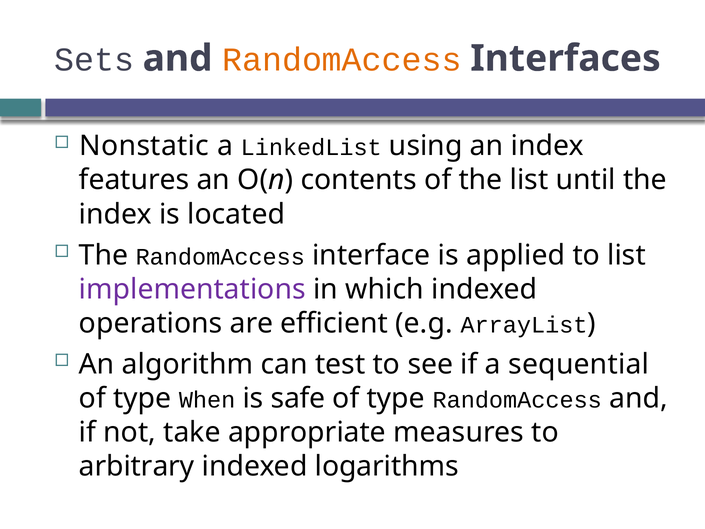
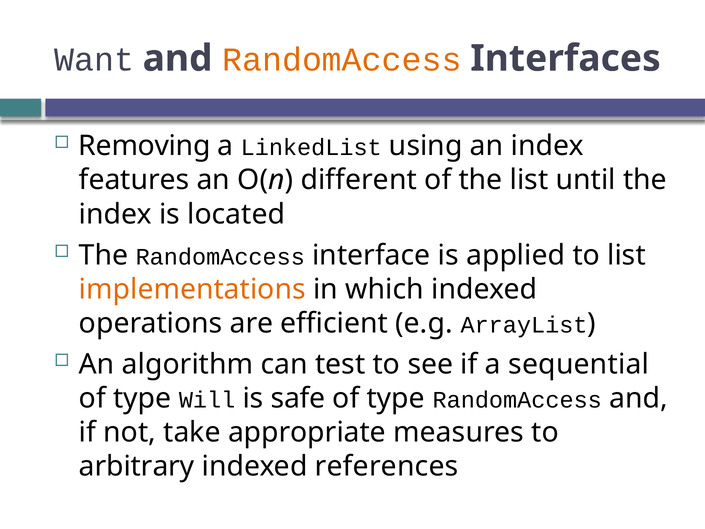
Sets: Sets -> Want
Nonstatic: Nonstatic -> Removing
contents: contents -> different
implementations colour: purple -> orange
When: When -> Will
logarithms: logarithms -> references
